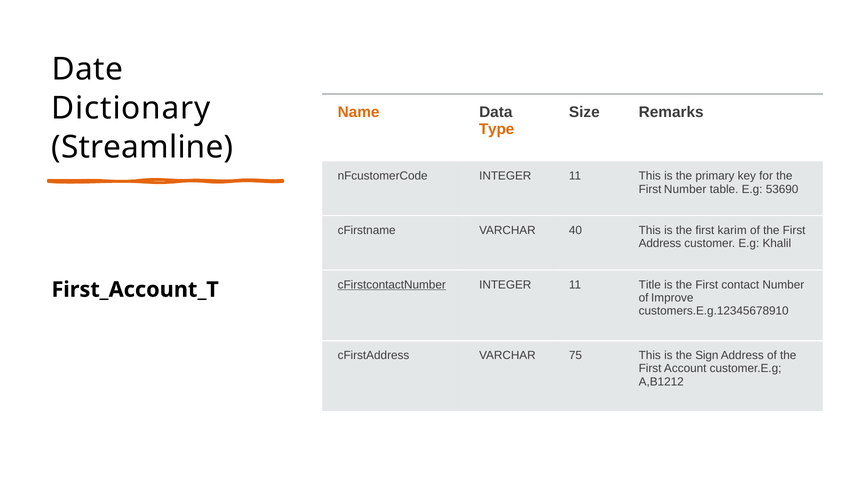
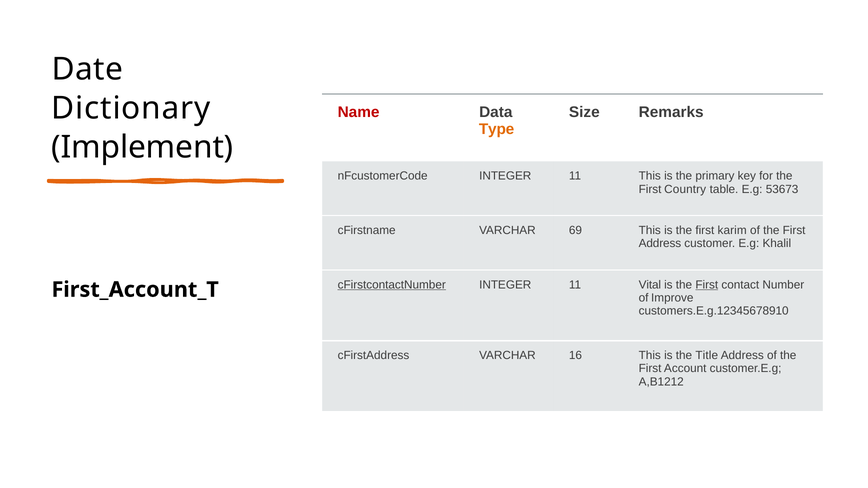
Name colour: orange -> red
Streamline: Streamline -> Implement
First Number: Number -> Country
53690: 53690 -> 53673
40: 40 -> 69
Title: Title -> Vital
First at (707, 285) underline: none -> present
75: 75 -> 16
Sign: Sign -> Title
